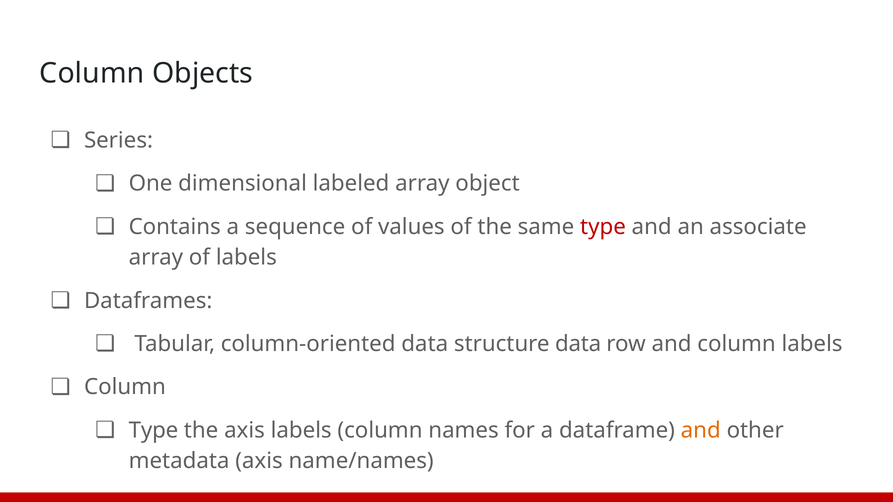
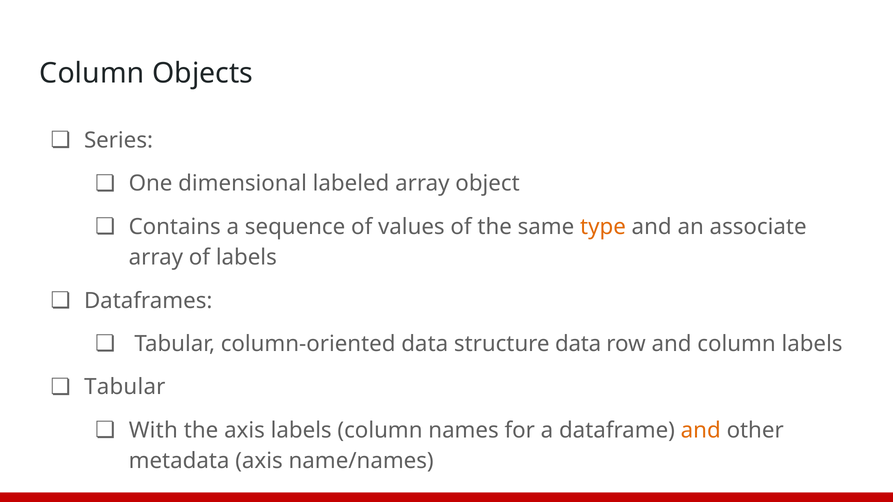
type at (603, 227) colour: red -> orange
Column at (125, 387): Column -> Tabular
Type at (153, 430): Type -> With
